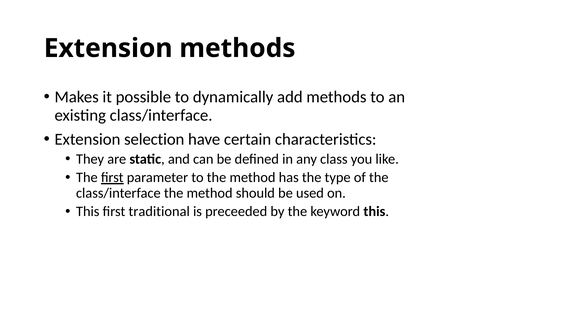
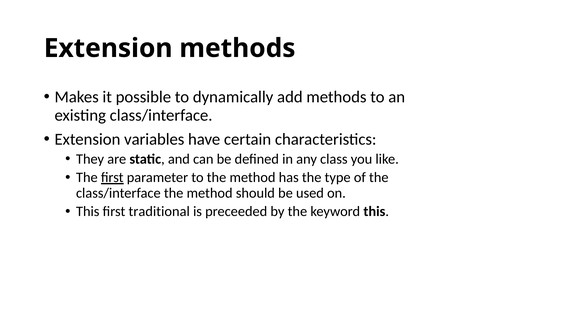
selection: selection -> variables
